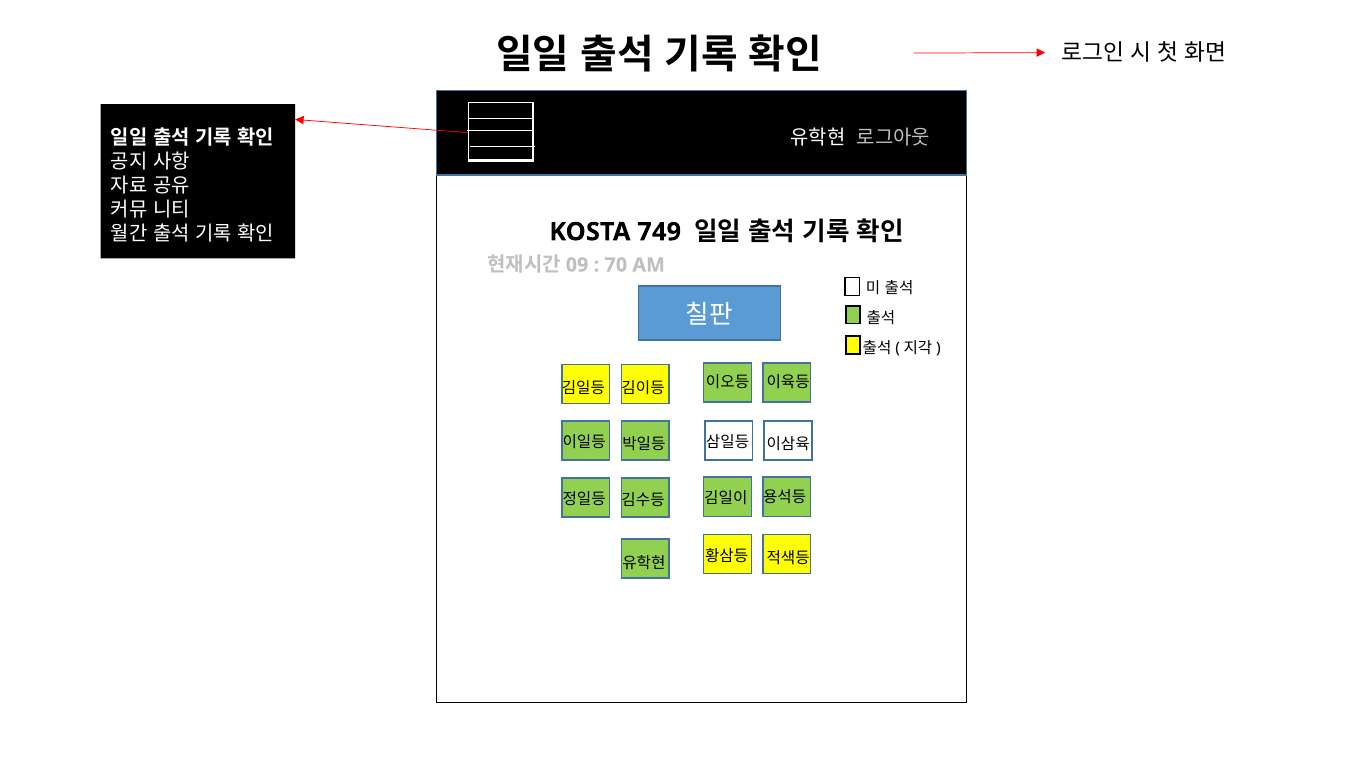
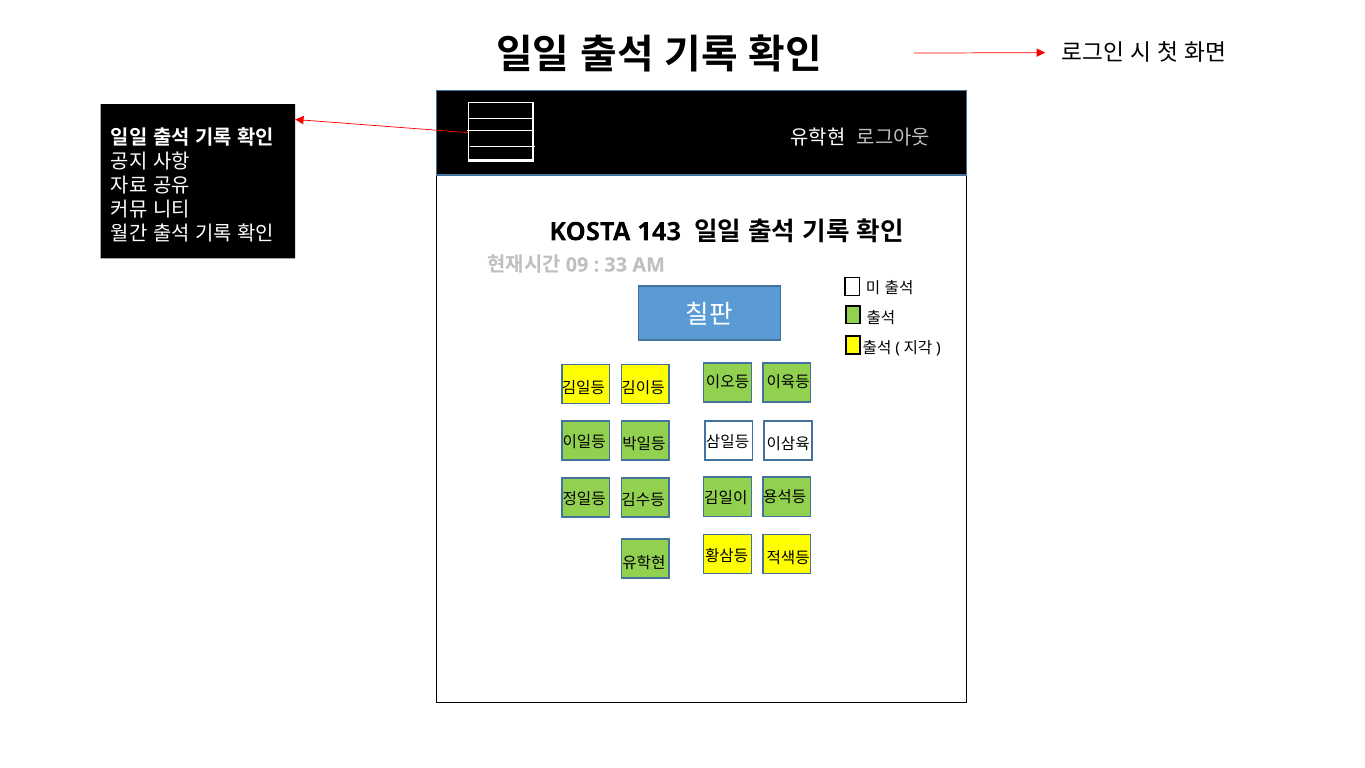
749: 749 -> 143
70: 70 -> 33
